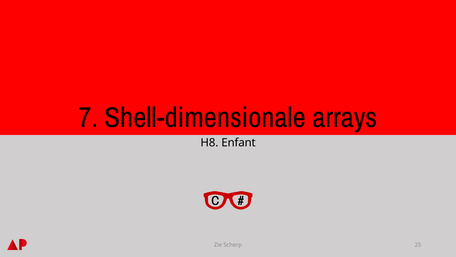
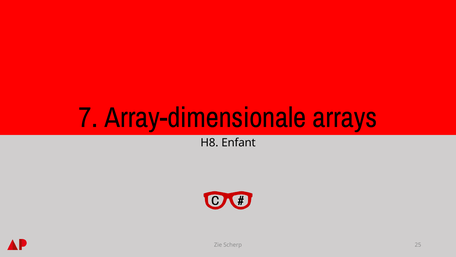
Shell-dimensionale: Shell-dimensionale -> Array-dimensionale
